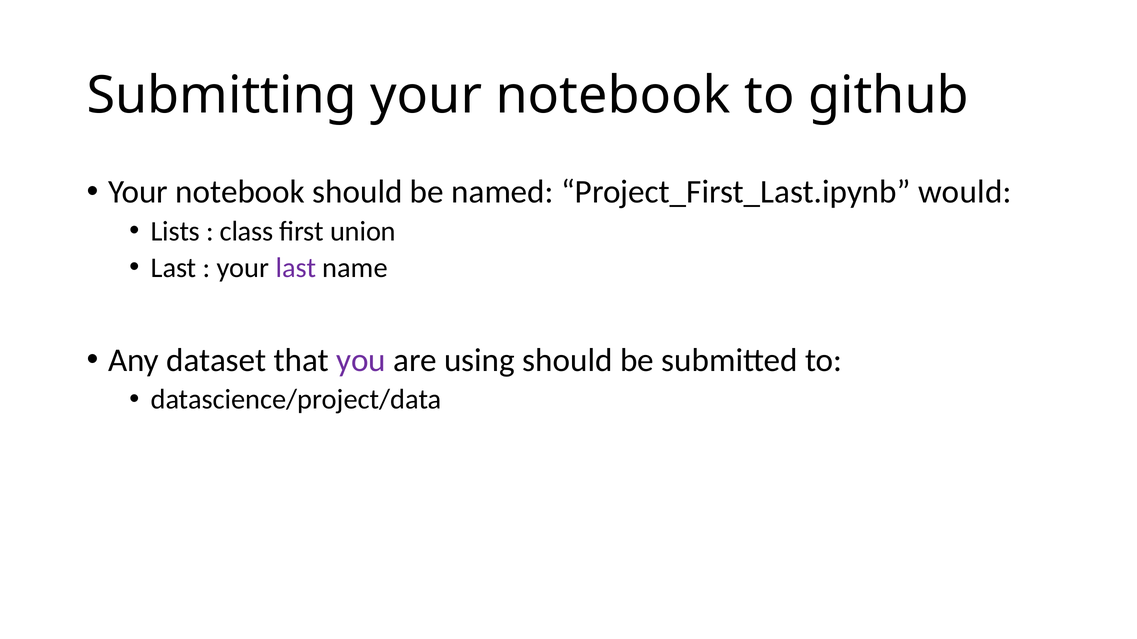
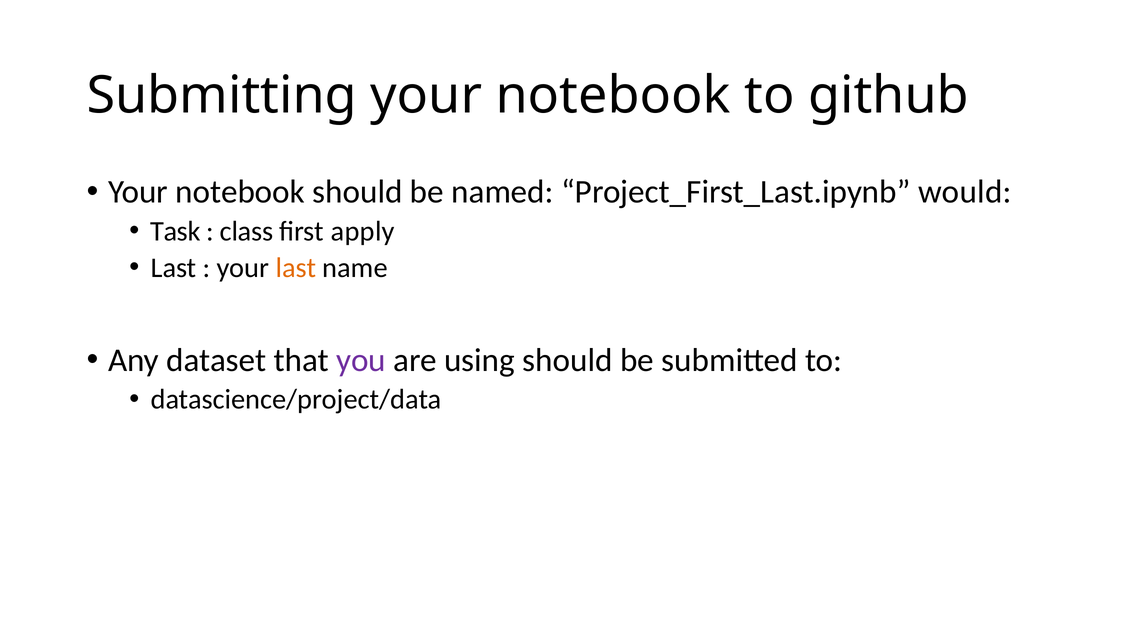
Lists: Lists -> Task
union: union -> apply
last at (296, 268) colour: purple -> orange
